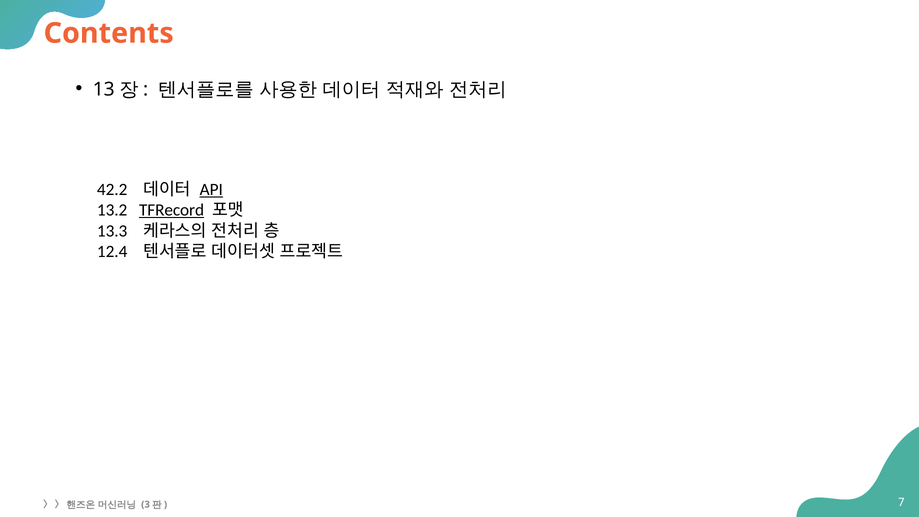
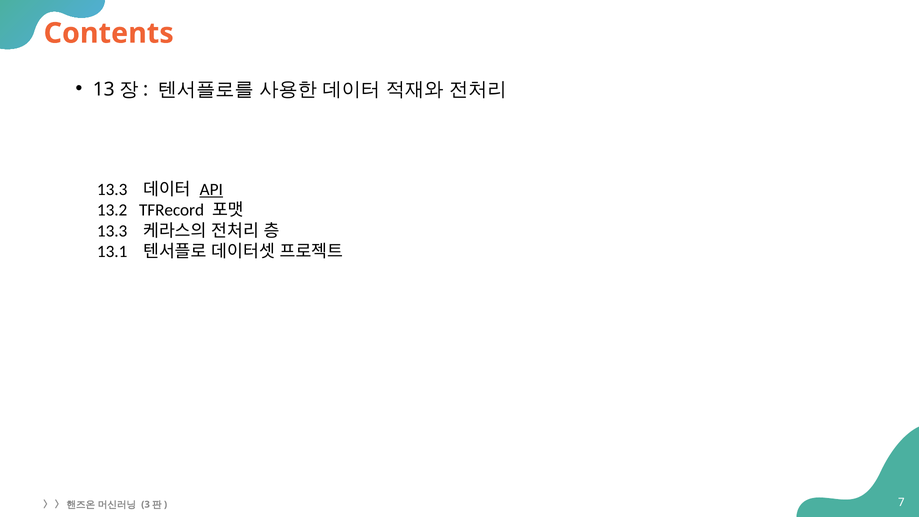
42.2 at (112, 190): 42.2 -> 13.3
TFRecord underline: present -> none
12.4: 12.4 -> 13.1
